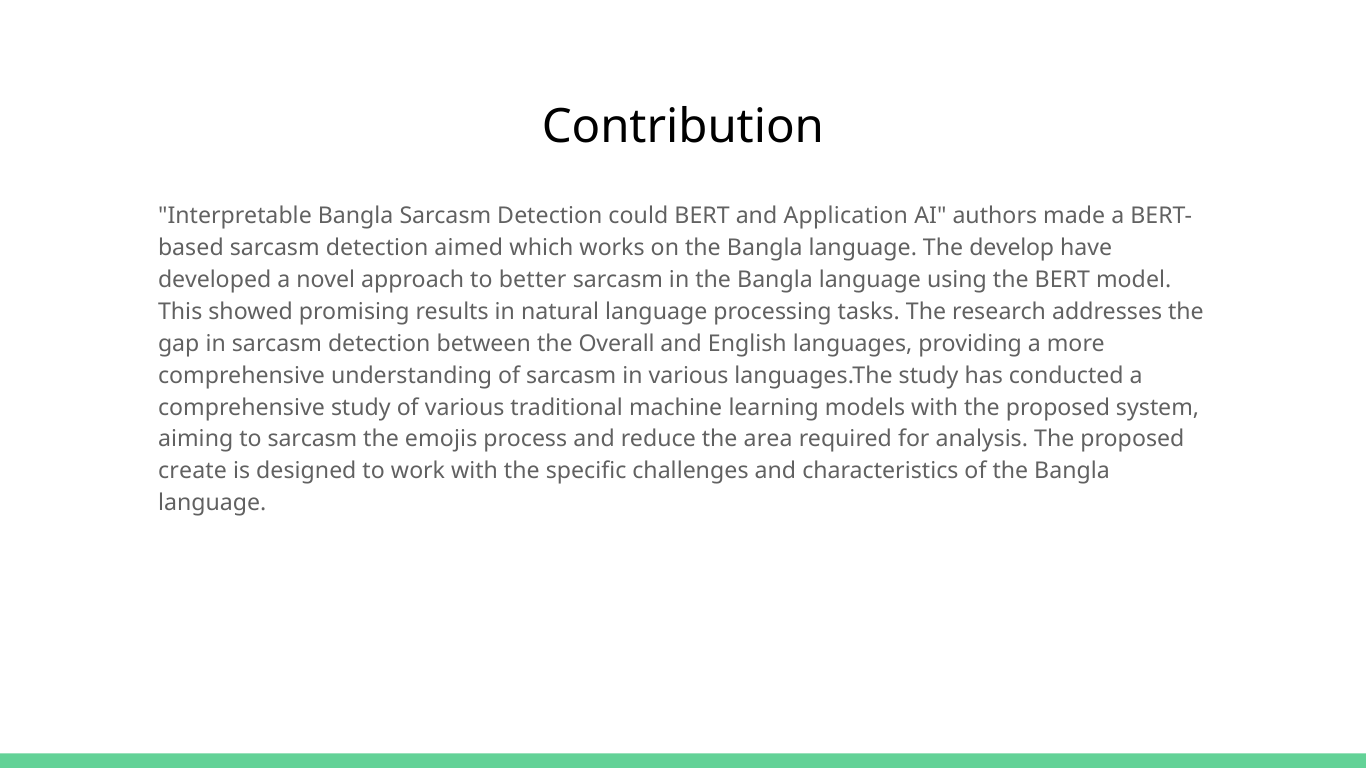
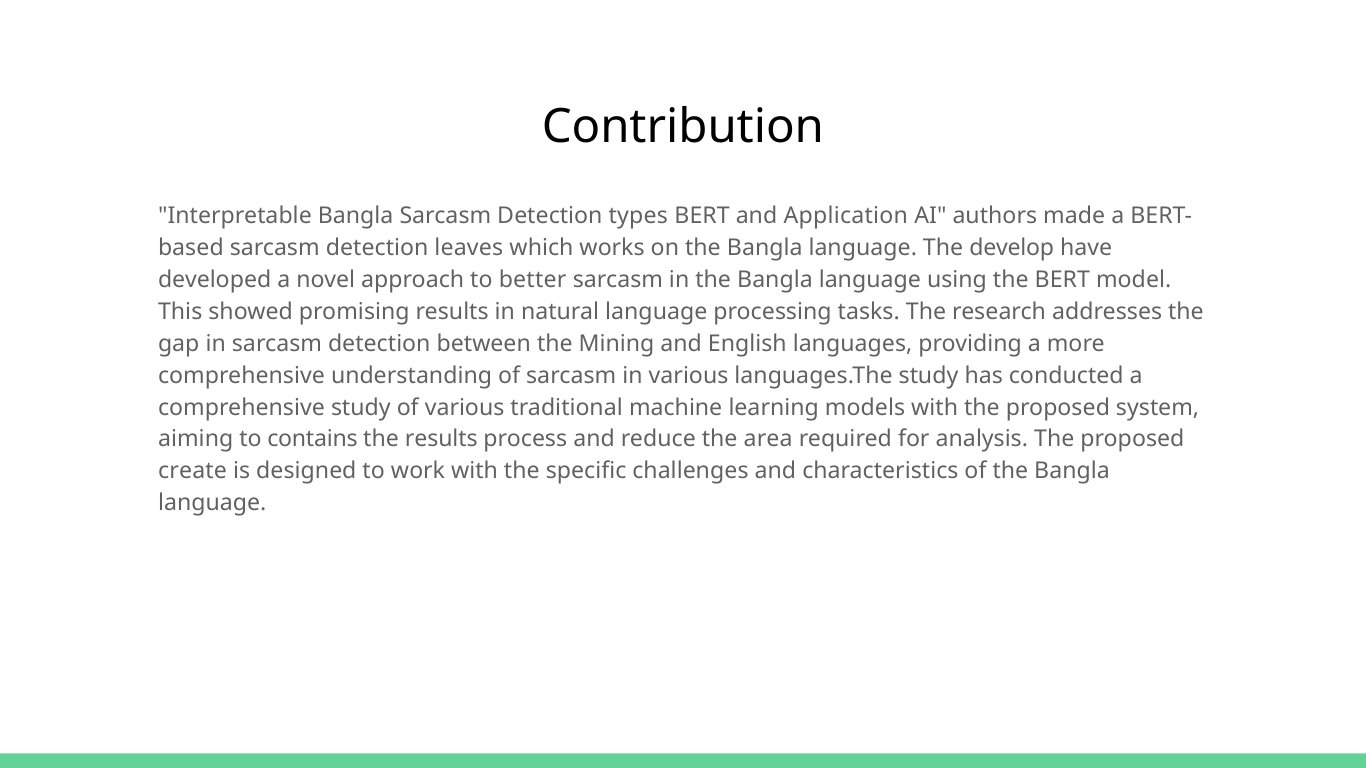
could: could -> types
aimed: aimed -> leaves
Overall: Overall -> Mining
to sarcasm: sarcasm -> contains
the emojis: emojis -> results
